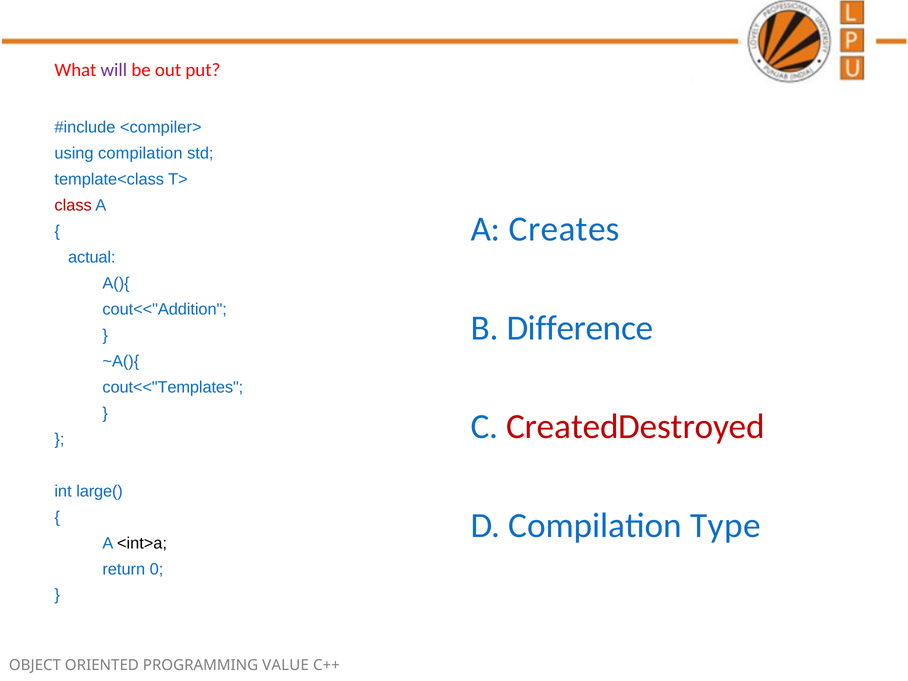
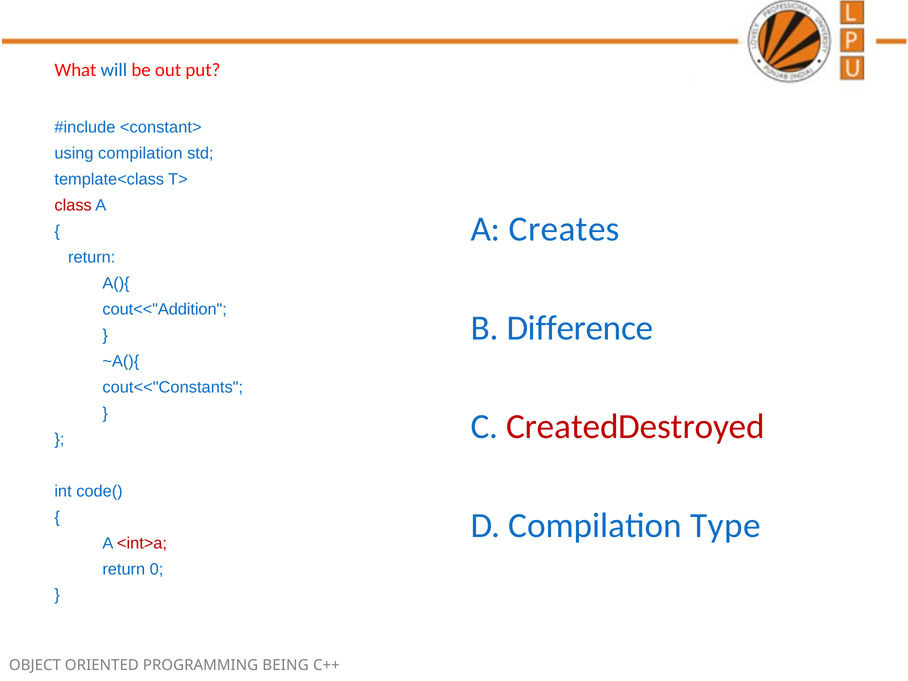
will colour: purple -> blue
<compiler>: <compiler> -> <constant>
actual at (92, 257): actual -> return
cout<<"Templates: cout<<"Templates -> cout<<"Constants
large(: large( -> code(
<int>a colour: black -> red
VALUE: VALUE -> BEING
